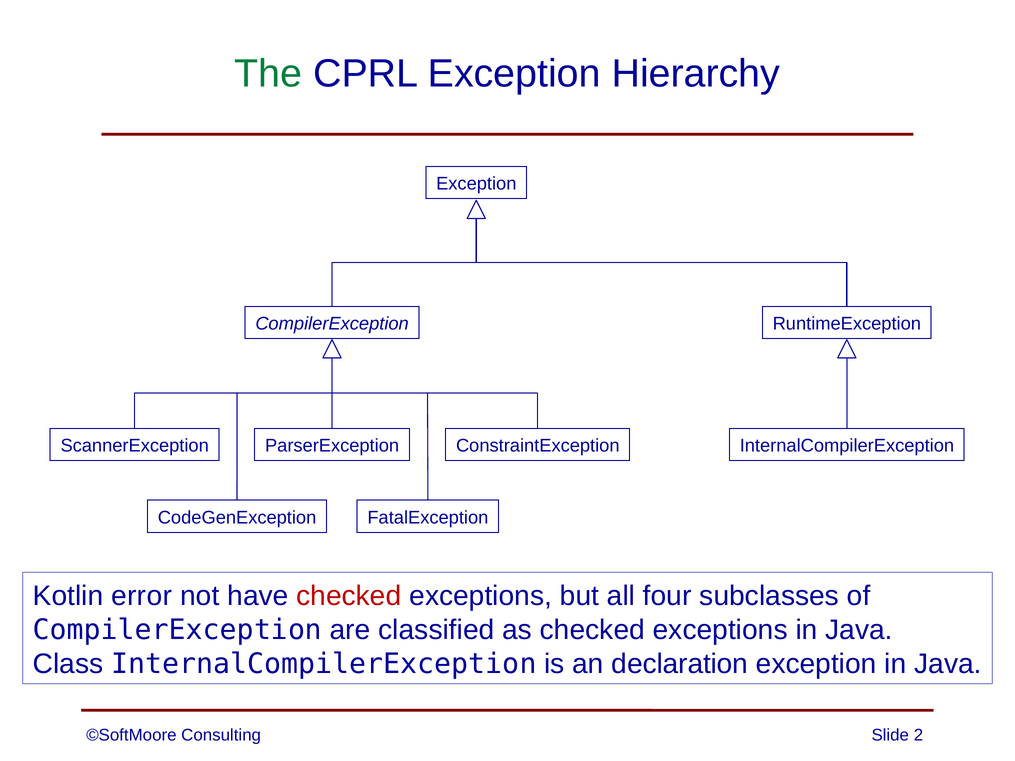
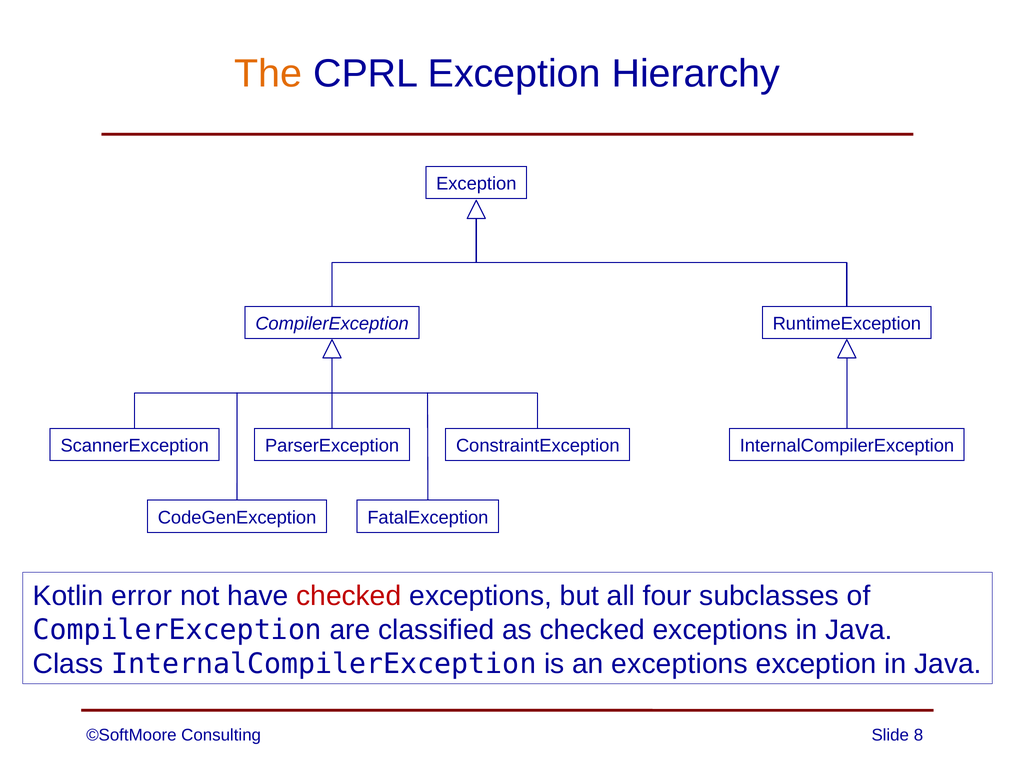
The colour: green -> orange
an declaration: declaration -> exceptions
2: 2 -> 8
